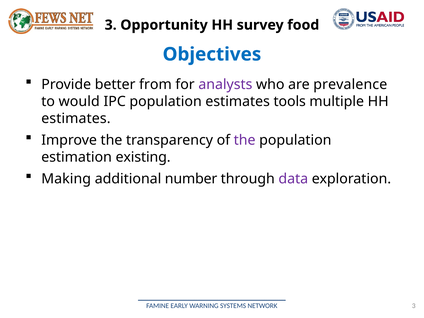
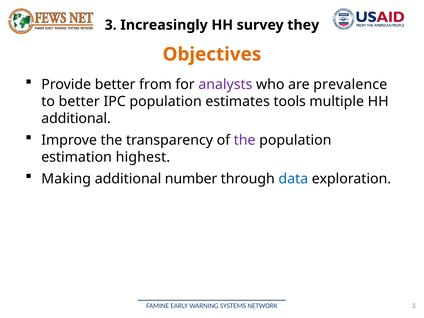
Opportunity: Opportunity -> Increasingly
food: food -> they
Objectives colour: blue -> orange
to would: would -> better
estimates at (76, 118): estimates -> additional
existing: existing -> highest
data colour: purple -> blue
